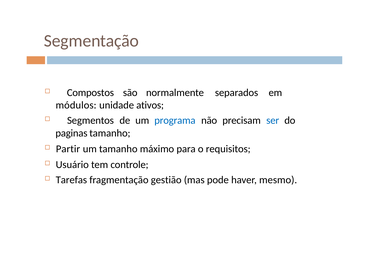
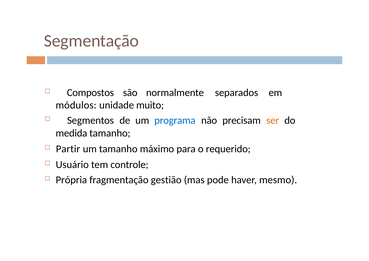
ativos: ativos -> muito
ser colour: blue -> orange
paginas: paginas -> medida
requisitos: requisitos -> requerido
Tarefas: Tarefas -> Própria
